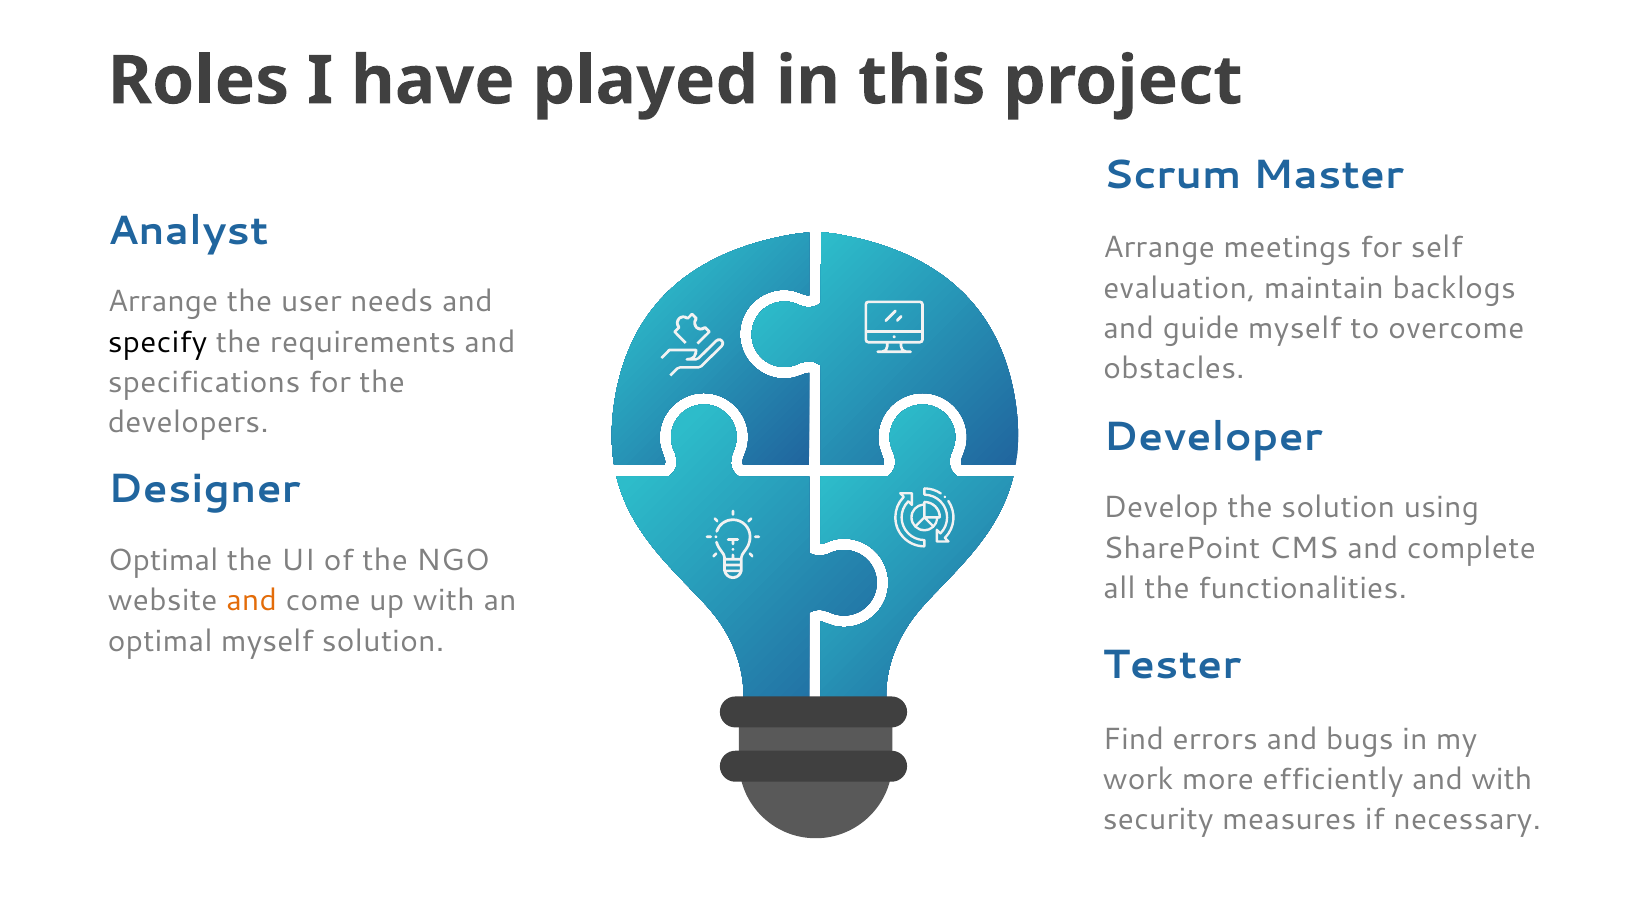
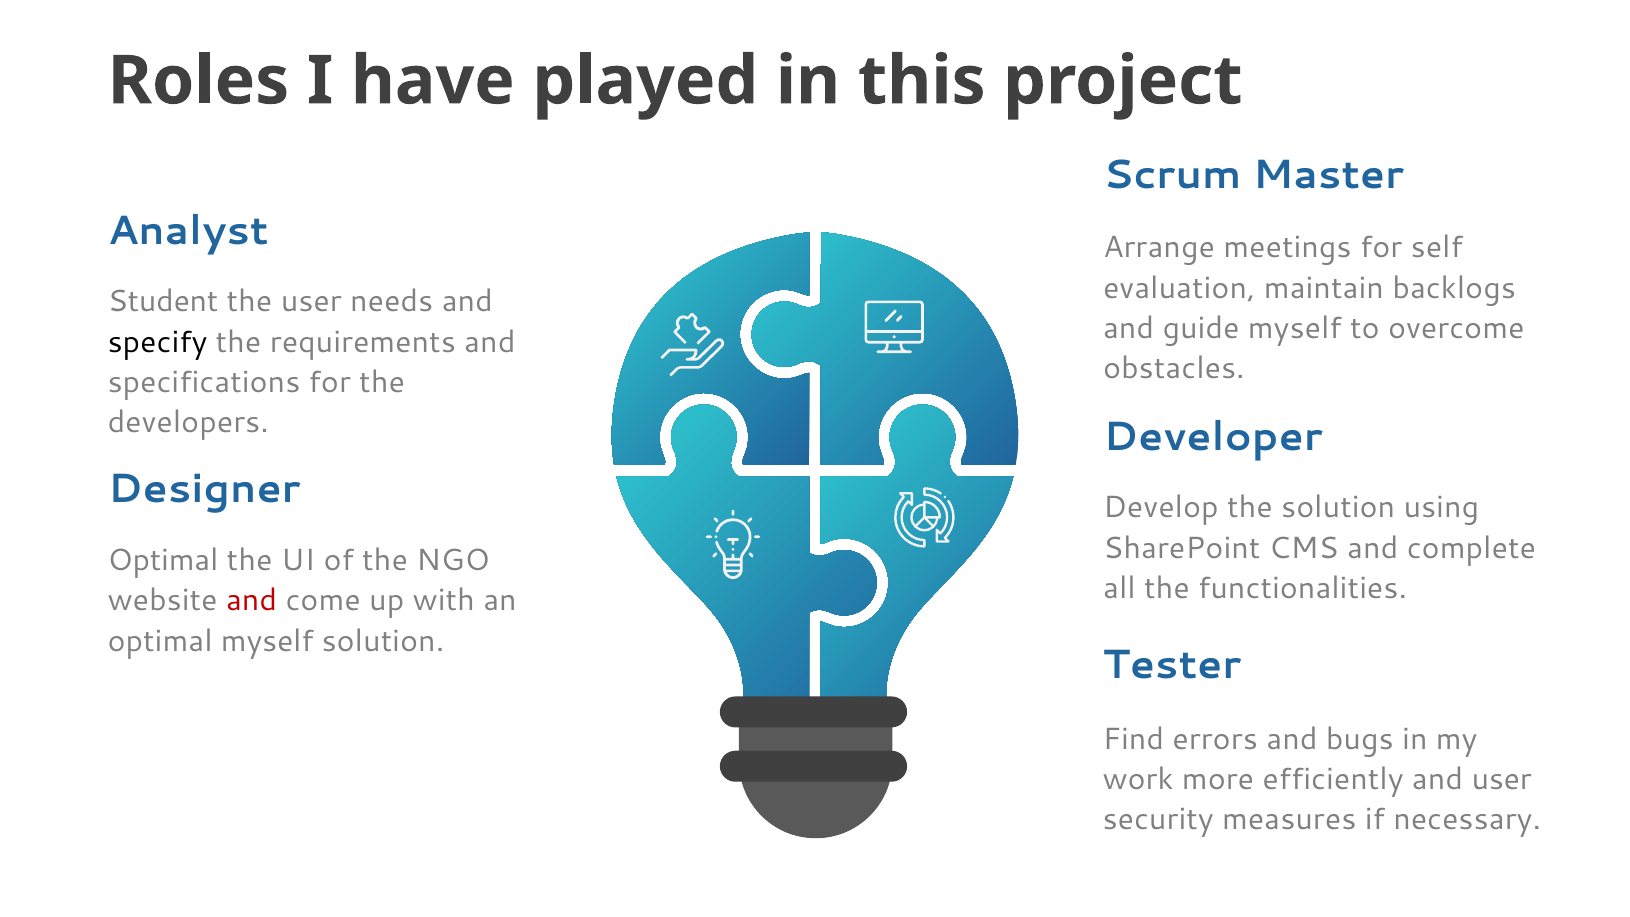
Arrange at (163, 302): Arrange -> Student
and at (252, 601) colour: orange -> red
and with: with -> user
